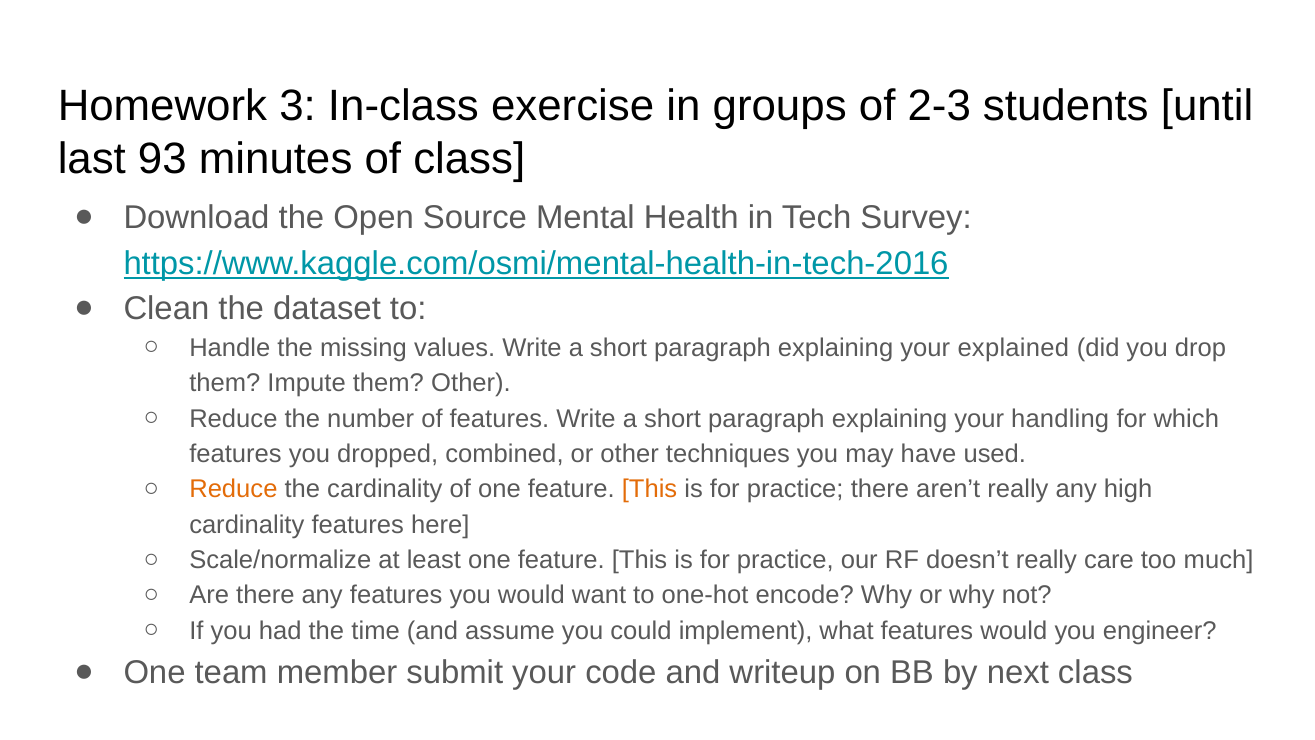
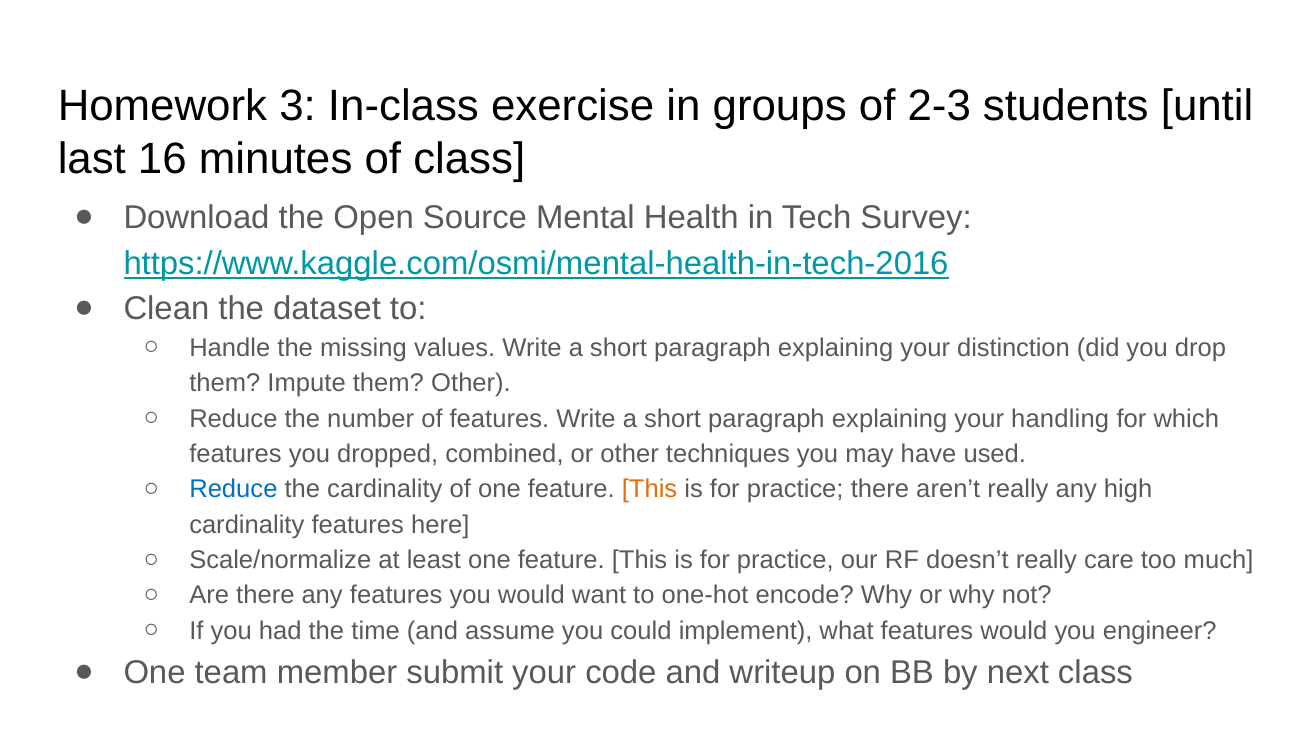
93: 93 -> 16
explained: explained -> distinction
Reduce at (233, 489) colour: orange -> blue
